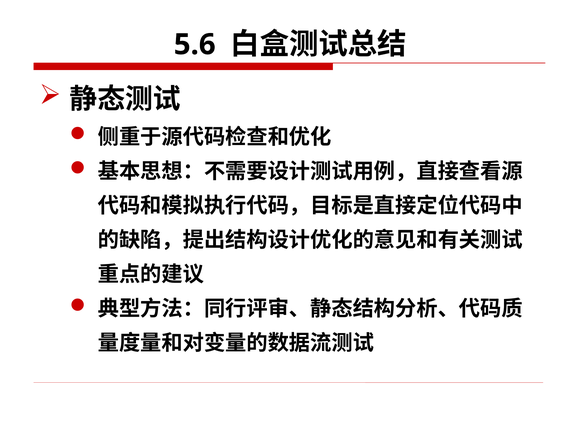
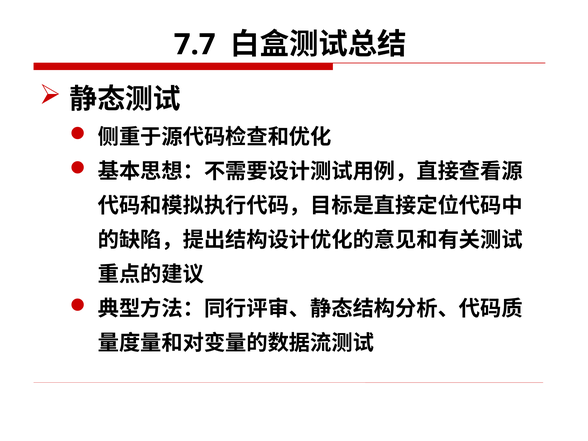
5.6: 5.6 -> 7.7
